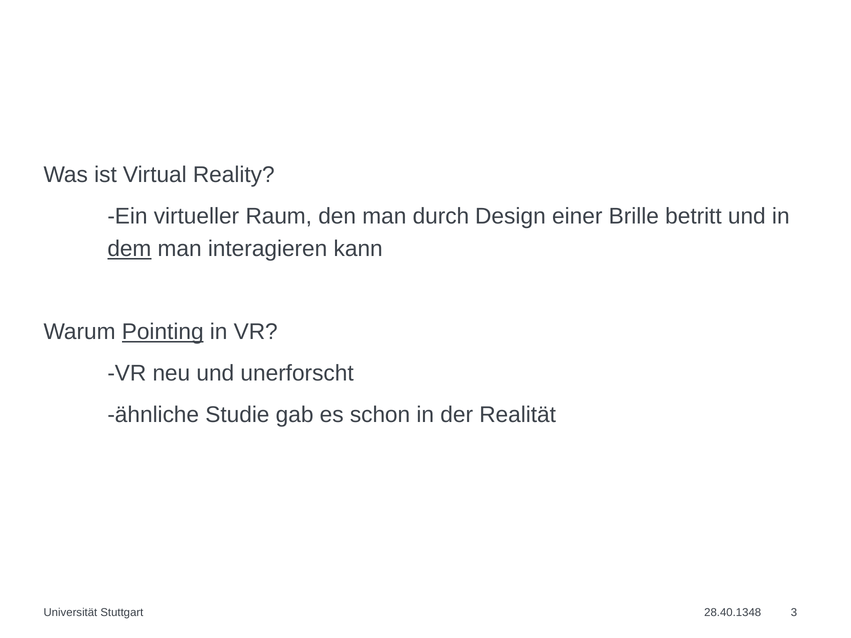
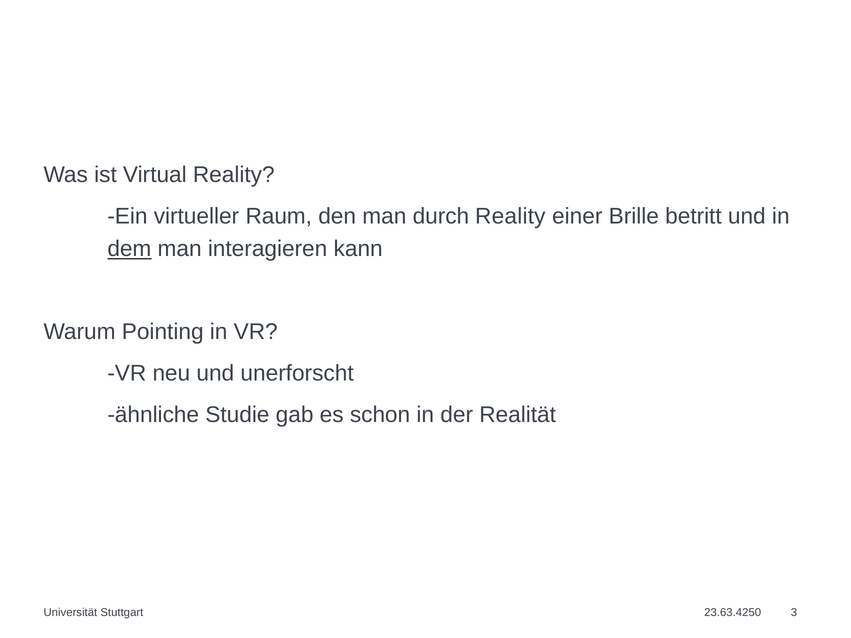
durch Design: Design -> Reality
Pointing underline: present -> none
28.40.1348: 28.40.1348 -> 23.63.4250
